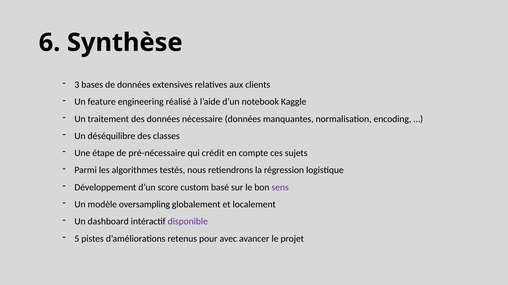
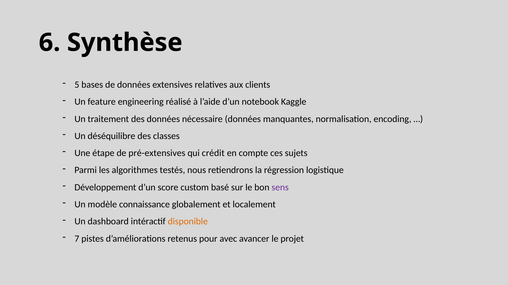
3: 3 -> 5
pré-nécessaire: pré-nécessaire -> pré-extensives
oversampling: oversampling -> connaissance
disponible colour: purple -> orange
5: 5 -> 7
